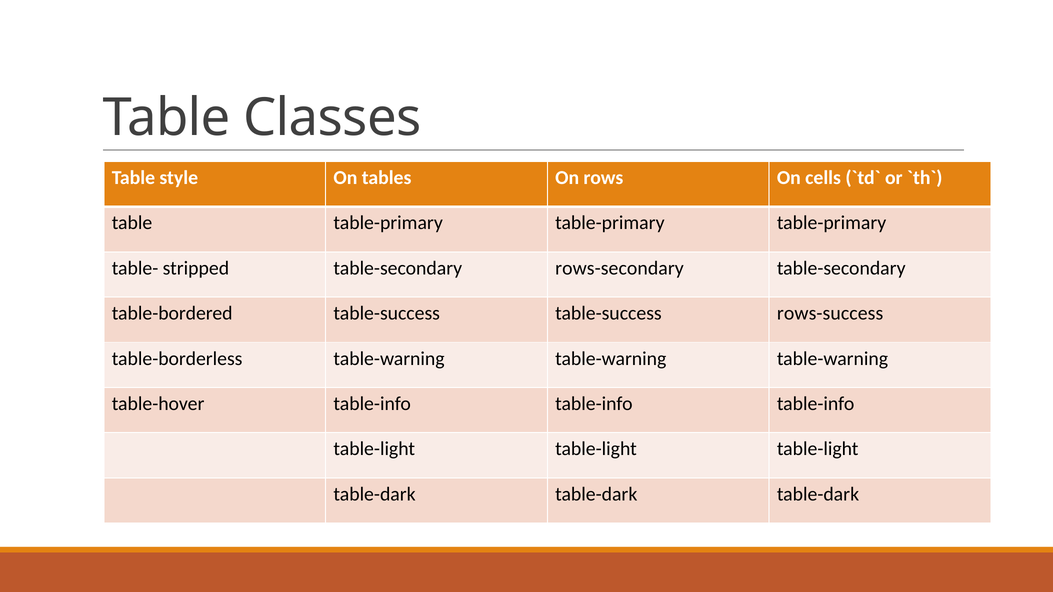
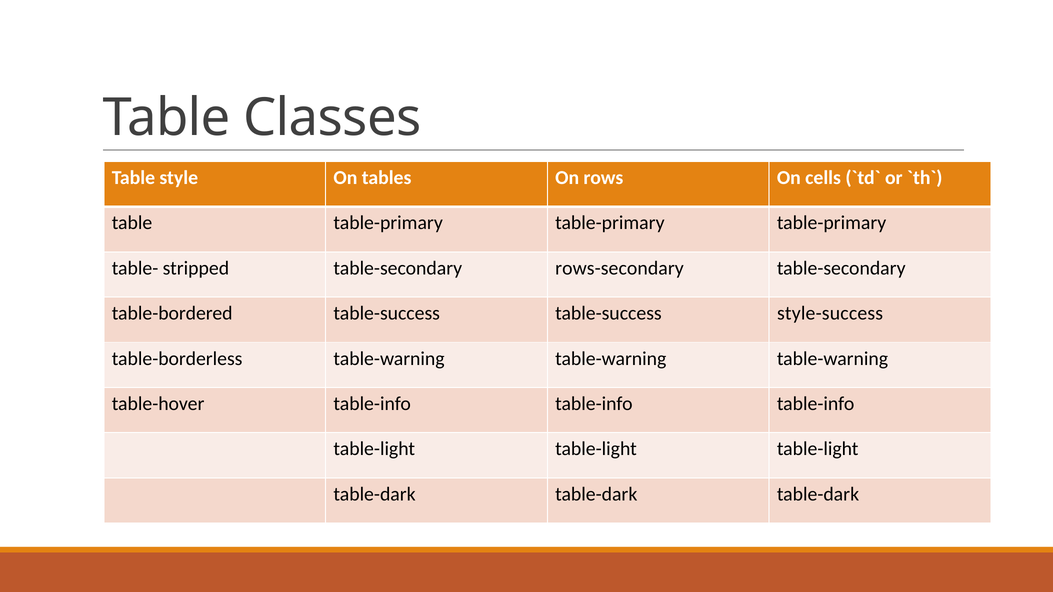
rows-success: rows-success -> style-success
